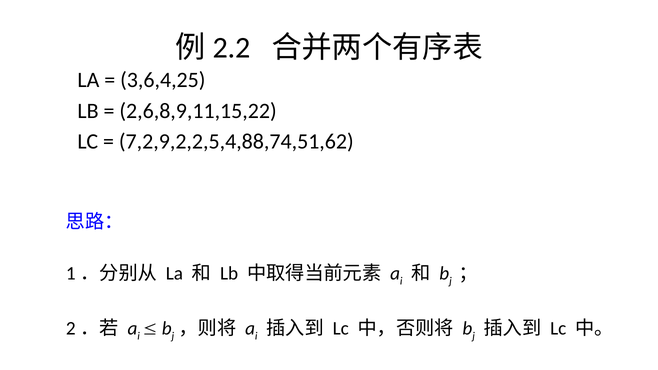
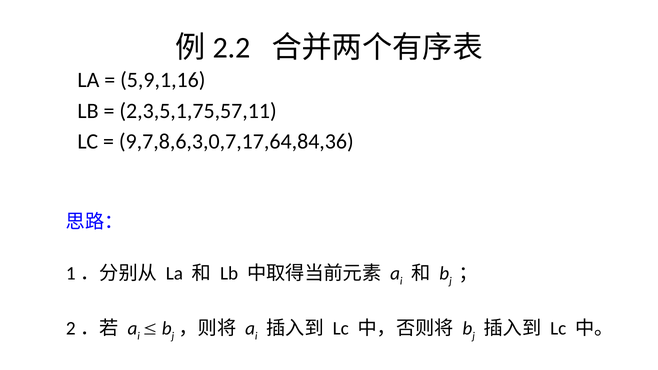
3,6,4,25: 3,6,4,25 -> 5,9,1,16
2,6,8,9,11,15,22: 2,6,8,9,11,15,22 -> 2,3,5,1,75,57,11
7,2,9,2,2,5,4,88,74,51,62: 7,2,9,2,2,5,4,88,74,51,62 -> 9,7,8,6,3,0,7,17,64,84,36
